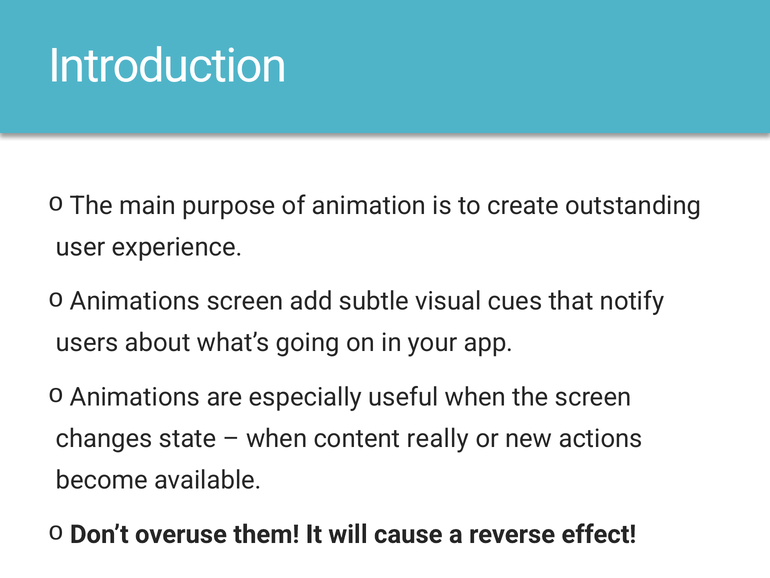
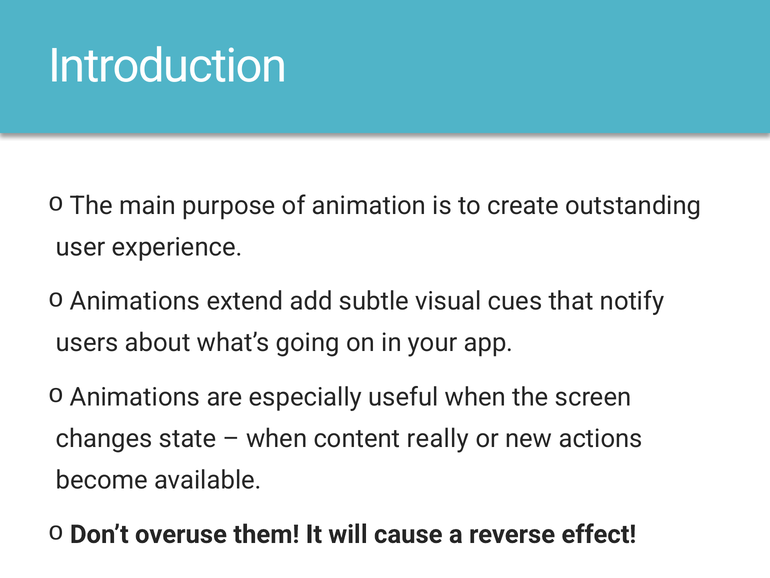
Animations screen: screen -> extend
